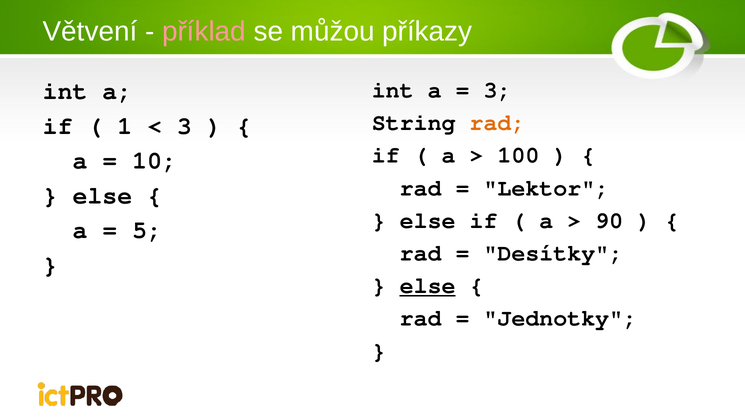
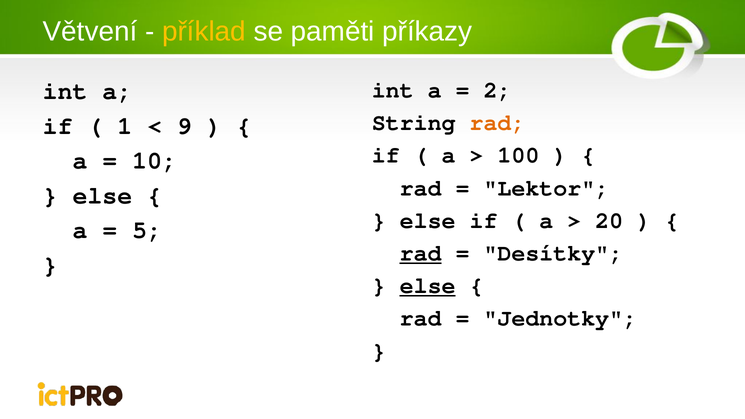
příklad colour: pink -> yellow
můžou: můžou -> paměti
3 at (497, 90): 3 -> 2
3 at (184, 126): 3 -> 9
90: 90 -> 20
rad at (421, 253) underline: none -> present
